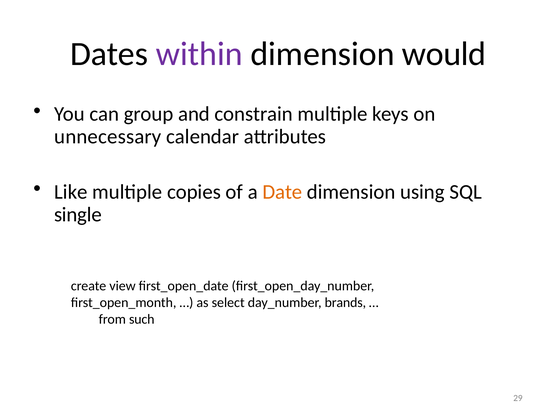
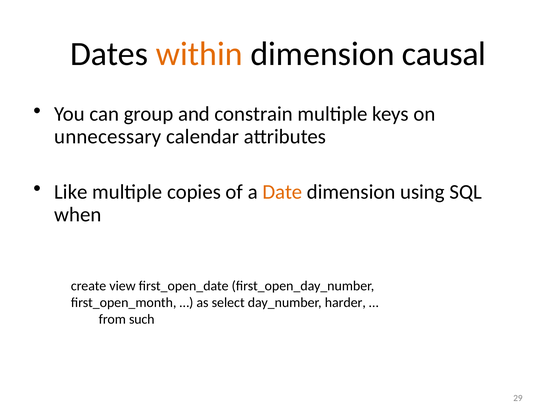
within colour: purple -> orange
would: would -> causal
single: single -> when
brands: brands -> harder
